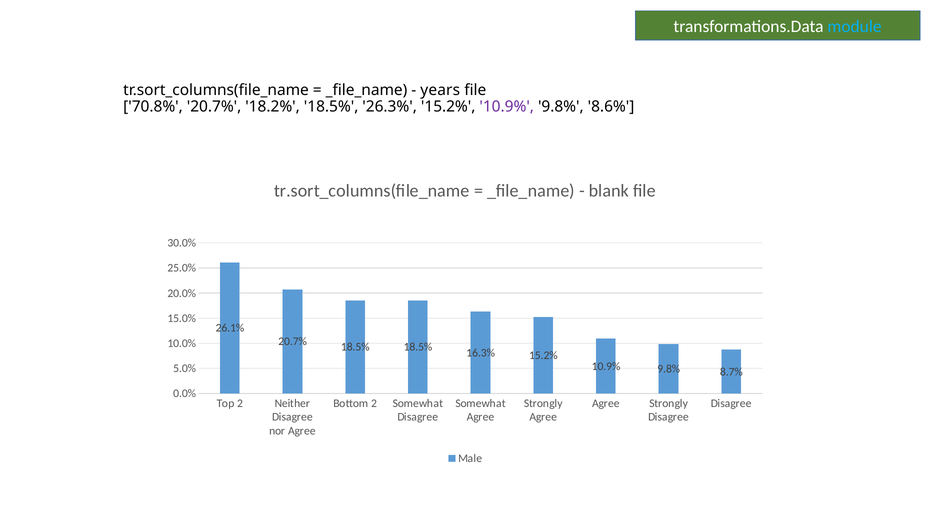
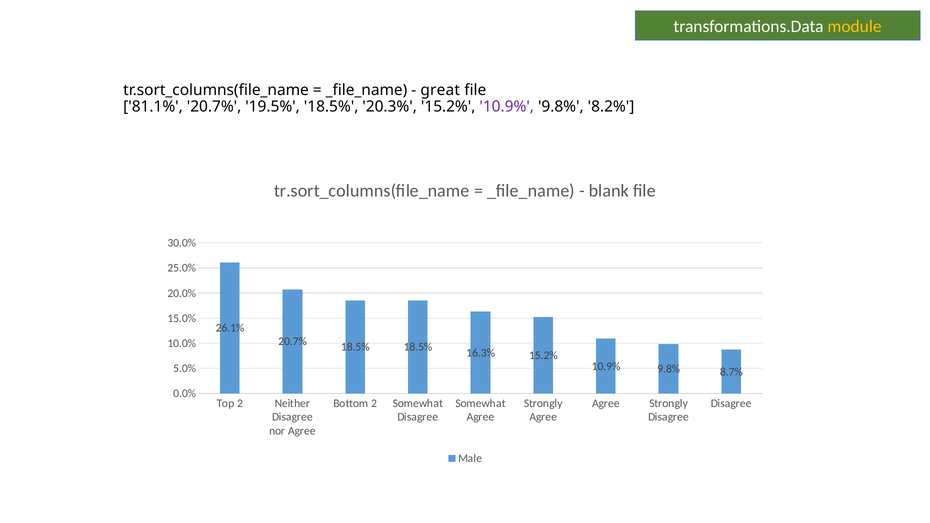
module colour: light blue -> yellow
years: years -> great
70.8%: 70.8% -> 81.1%
18.2%: 18.2% -> 19.5%
26.3%: 26.3% -> 20.3%
8.6%: 8.6% -> 8.2%
